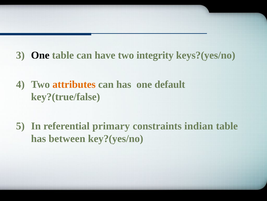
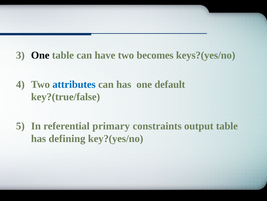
integrity: integrity -> becomes
attributes colour: orange -> blue
indian: indian -> output
between: between -> defining
